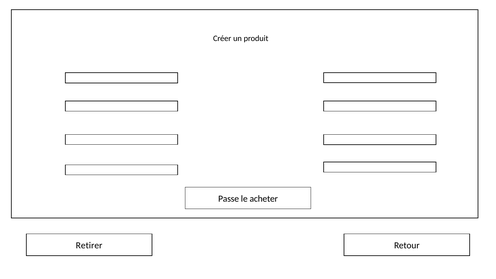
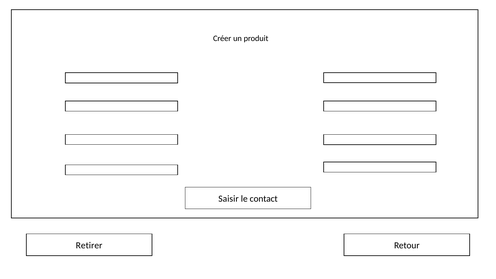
Passe: Passe -> Saisir
acheter: acheter -> contact
